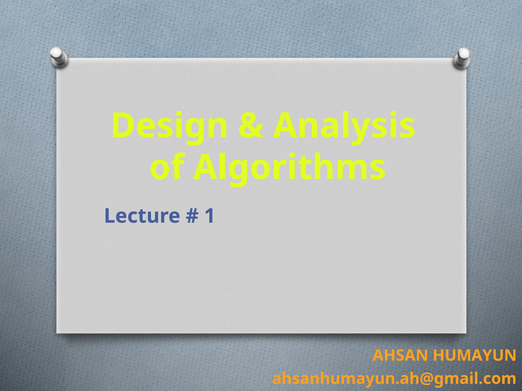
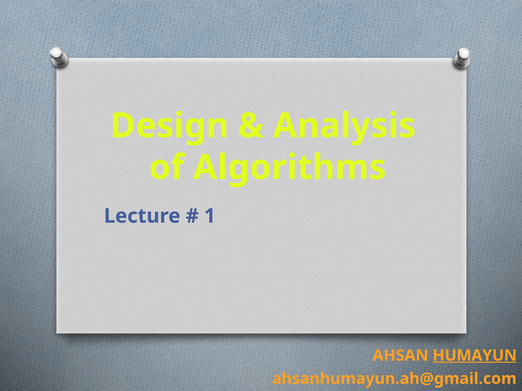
HUMAYUN underline: none -> present
